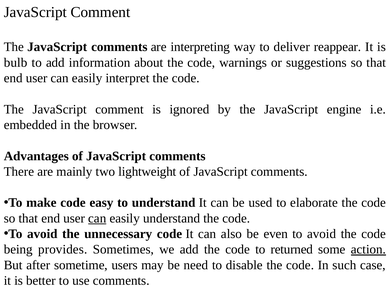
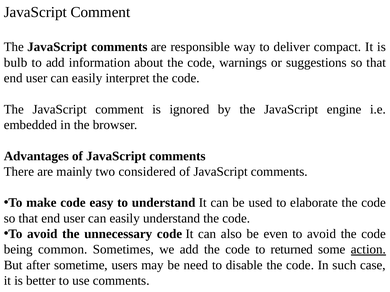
interpreting: interpreting -> responsible
reappear: reappear -> compact
lightweight: lightweight -> considered
can at (97, 219) underline: present -> none
provides: provides -> common
